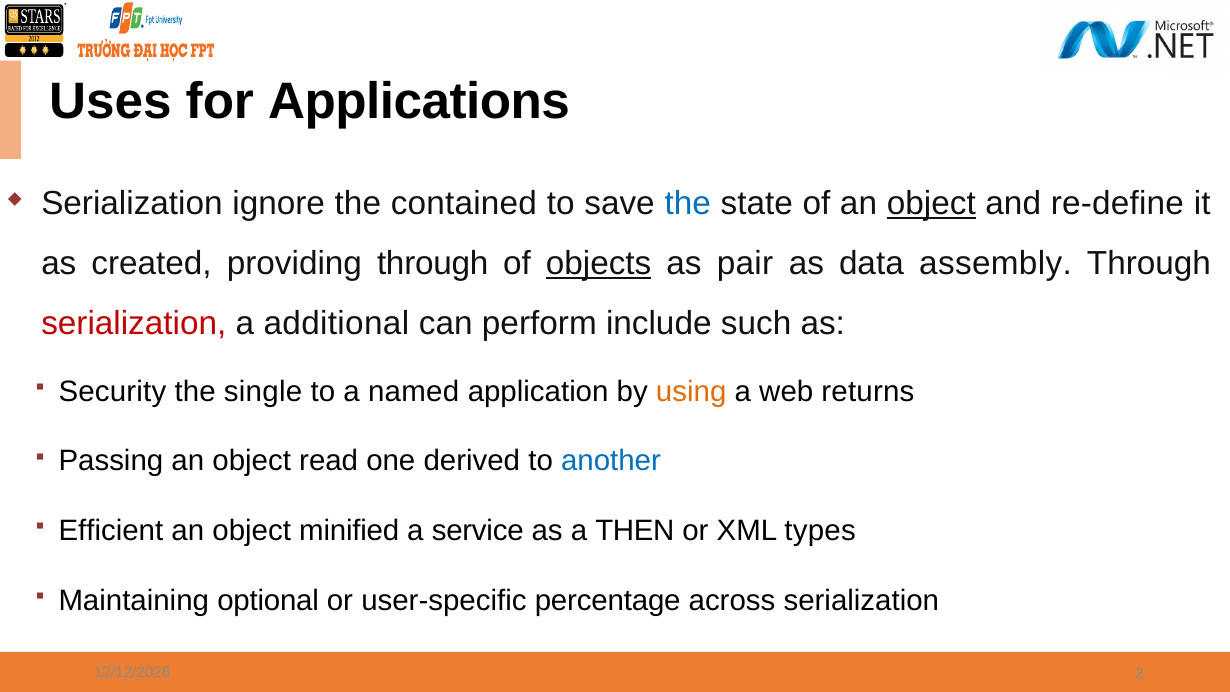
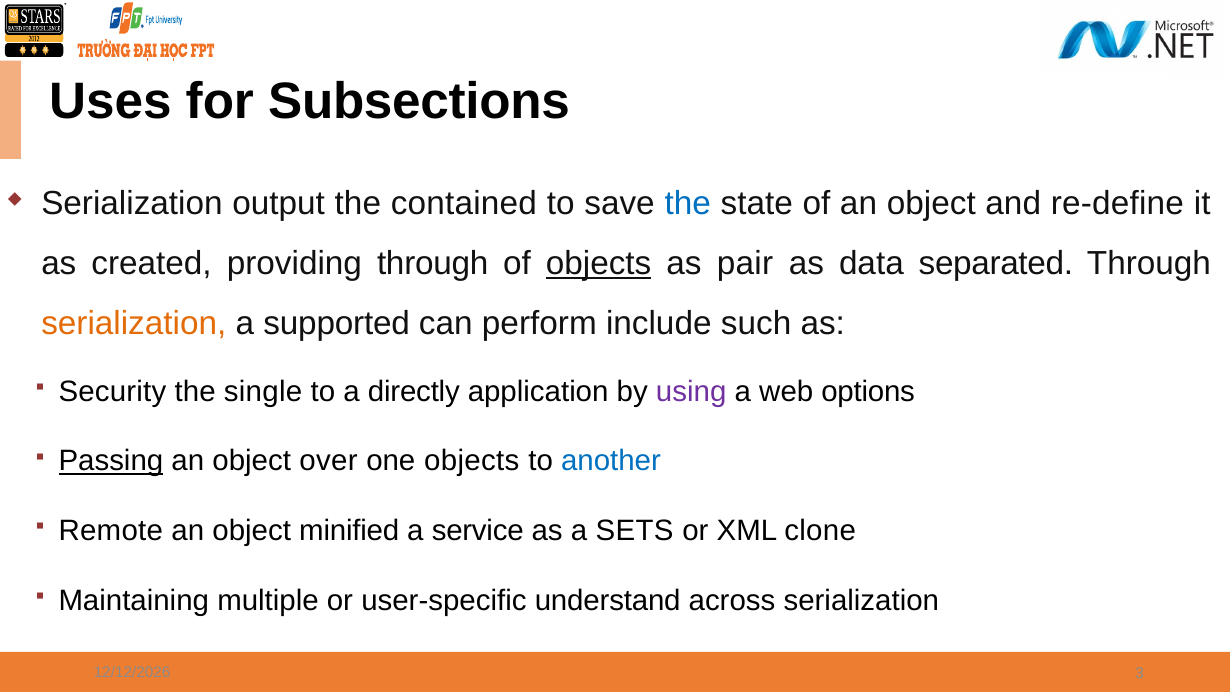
Applications: Applications -> Subsections
ignore: ignore -> output
object at (931, 204) underline: present -> none
assembly: assembly -> separated
serialization at (134, 324) colour: red -> orange
additional: additional -> supported
named: named -> directly
using colour: orange -> purple
returns: returns -> options
Passing underline: none -> present
read: read -> over
one derived: derived -> objects
Efficient: Efficient -> Remote
THEN: THEN -> SETS
types: types -> clone
optional: optional -> multiple
percentage: percentage -> understand
2: 2 -> 3
